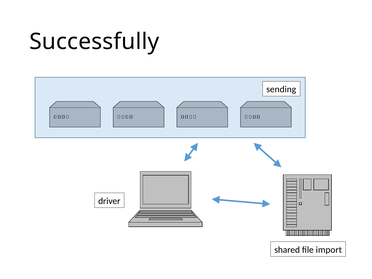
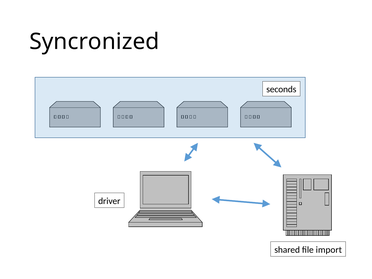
Successfully: Successfully -> Syncronized
sending: sending -> seconds
